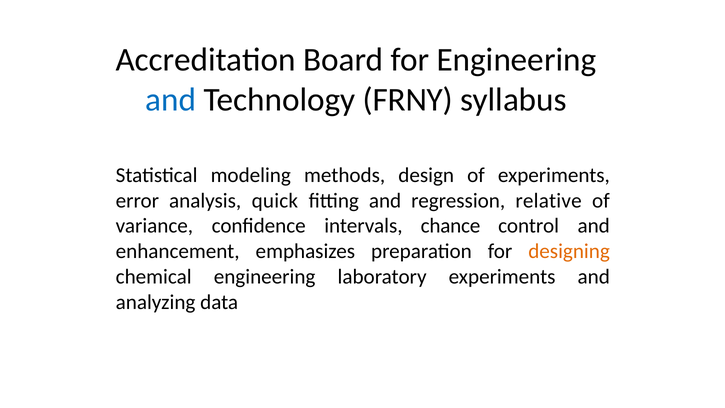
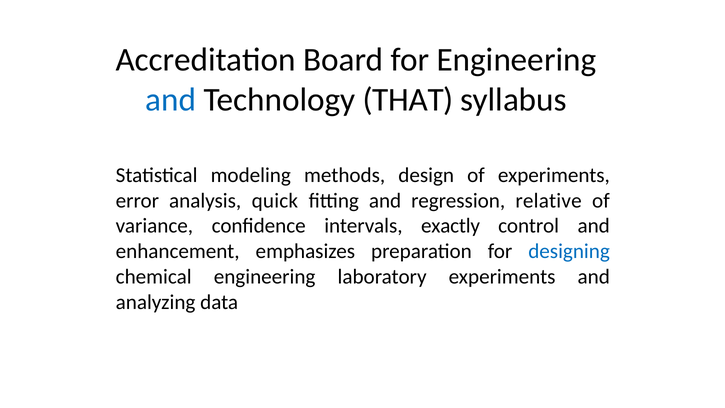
FRNY: FRNY -> THAT
chance: chance -> exactly
designing colour: orange -> blue
